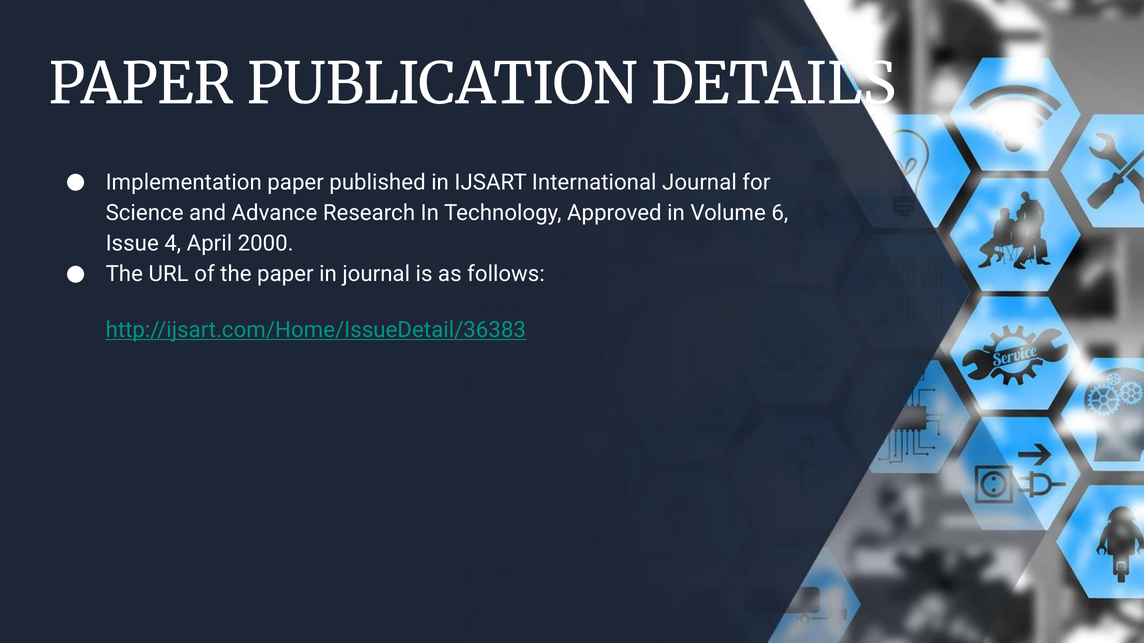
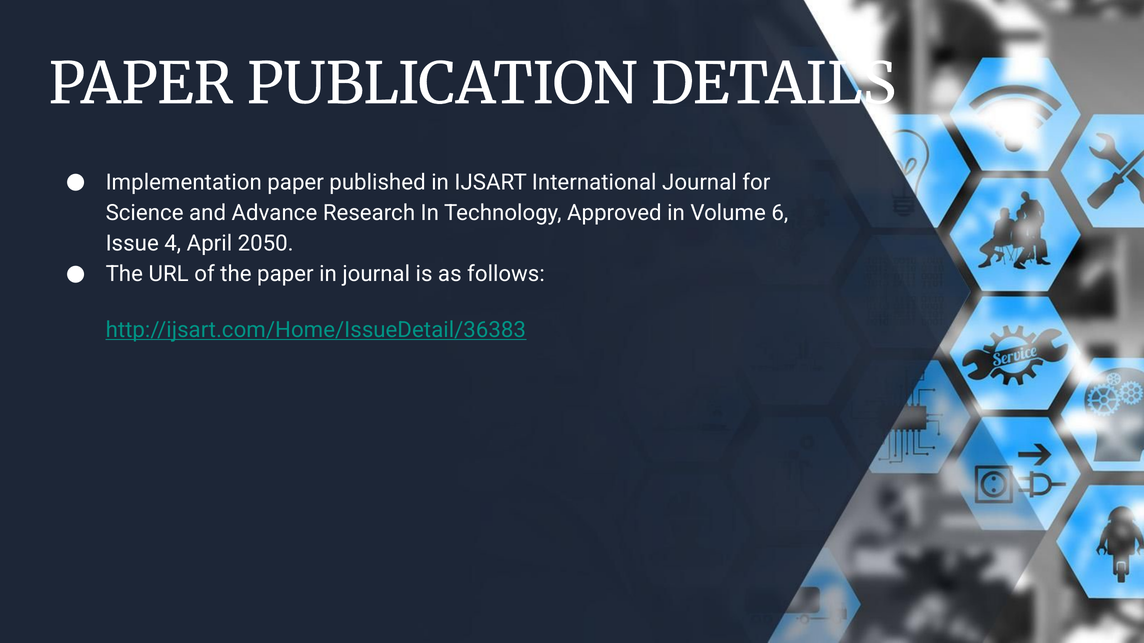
2000: 2000 -> 2050
